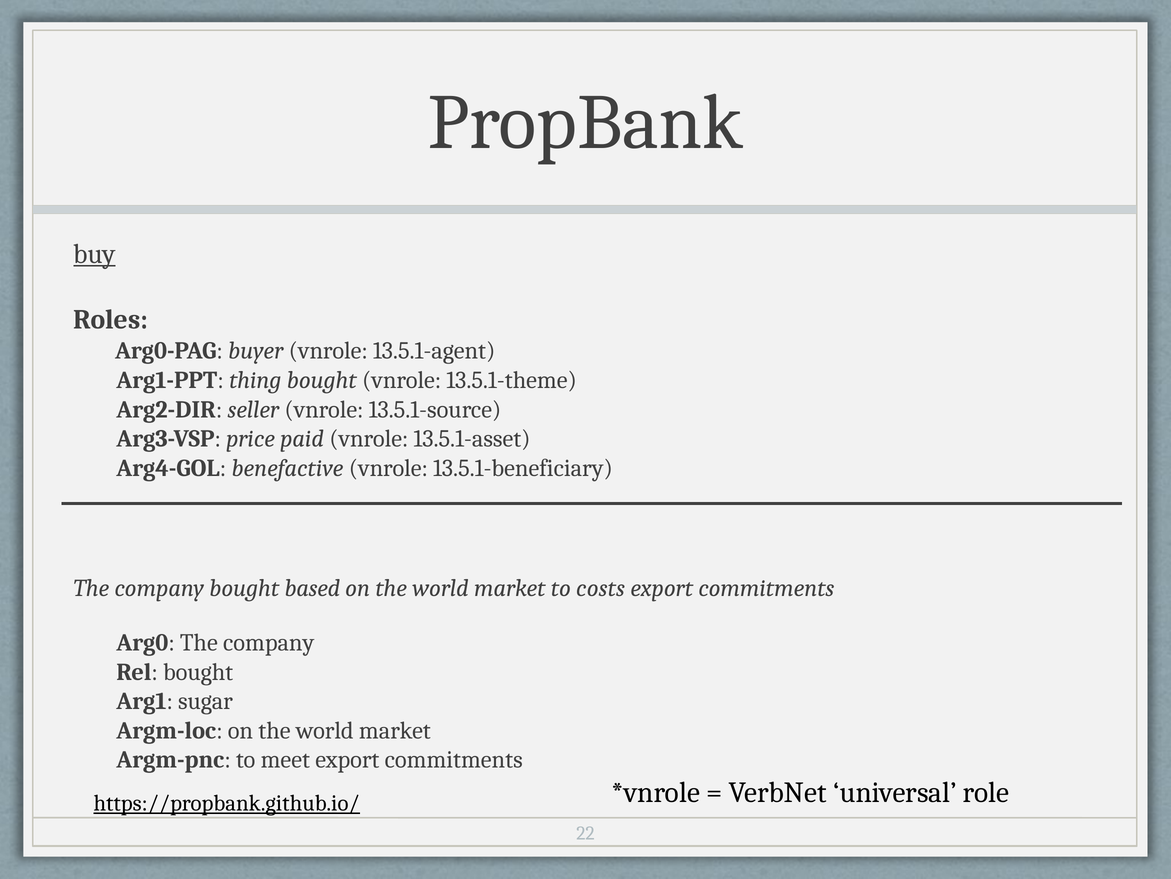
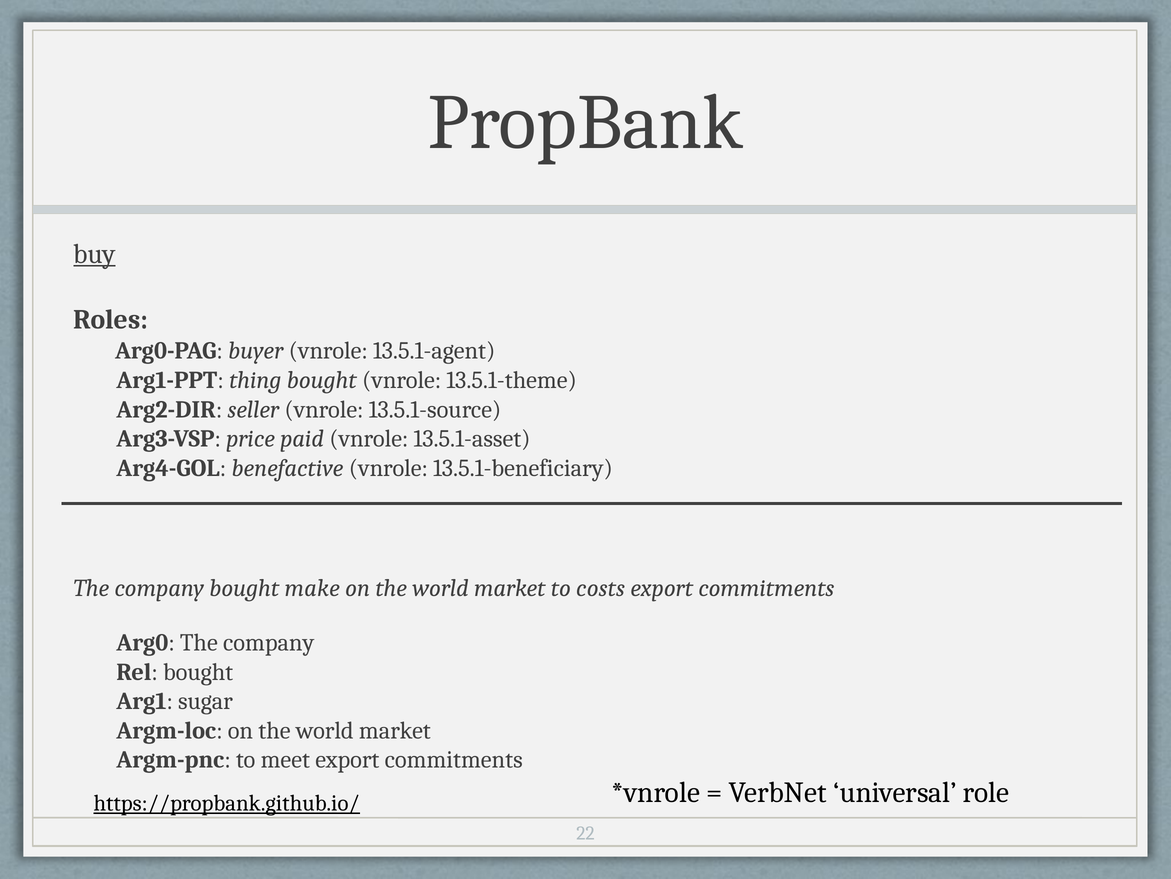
based: based -> make
